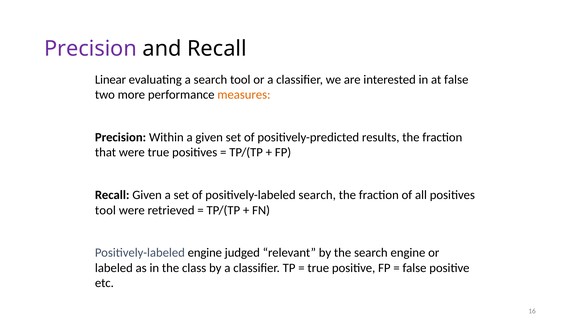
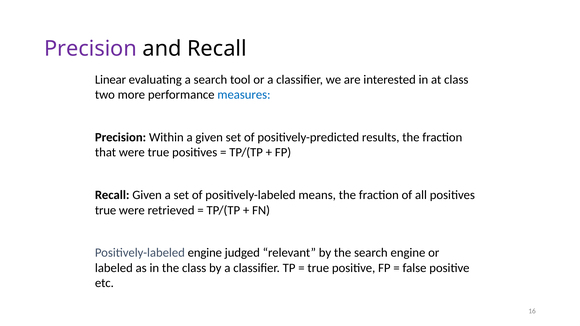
at false: false -> class
measures colour: orange -> blue
positively-labeled search: search -> means
tool at (105, 210): tool -> true
